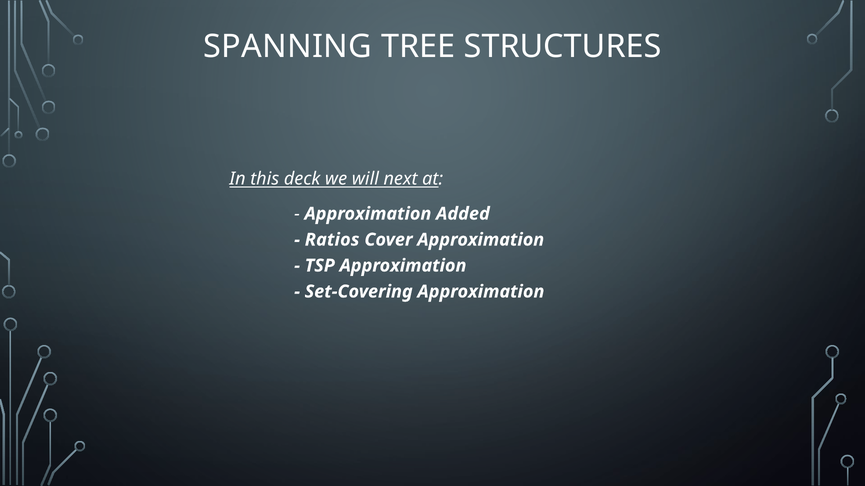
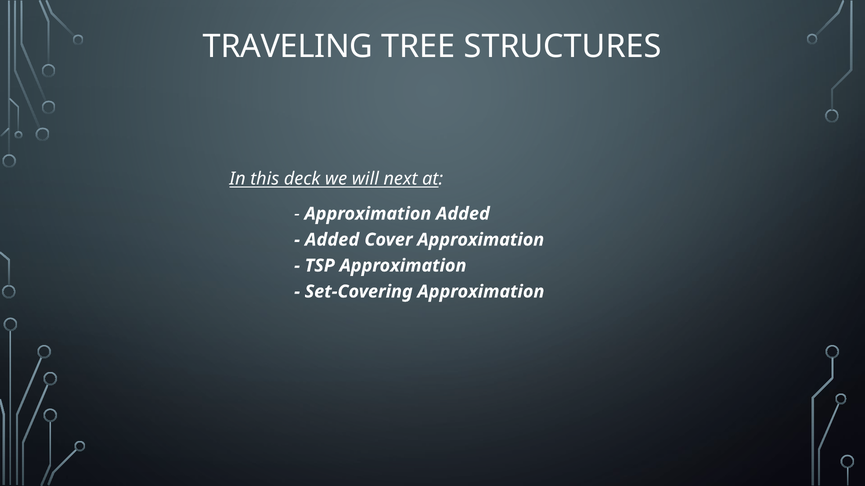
SPANNING: SPANNING -> TRAVELING
Ratios at (332, 240): Ratios -> Added
